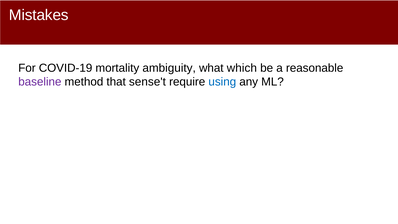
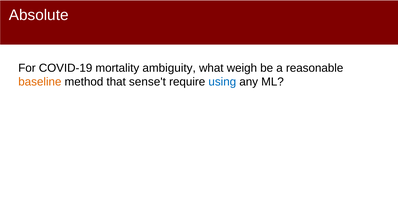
Mistakes: Mistakes -> Absolute
which: which -> weigh
baseline colour: purple -> orange
